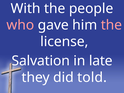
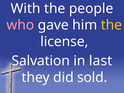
the at (111, 25) colour: pink -> yellow
late: late -> last
told: told -> sold
